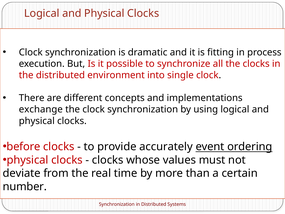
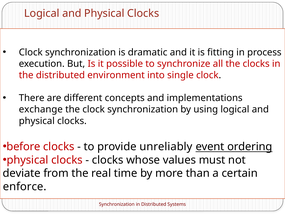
accurately: accurately -> unreliably
number: number -> enforce
